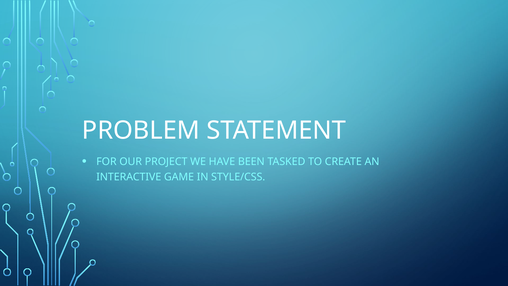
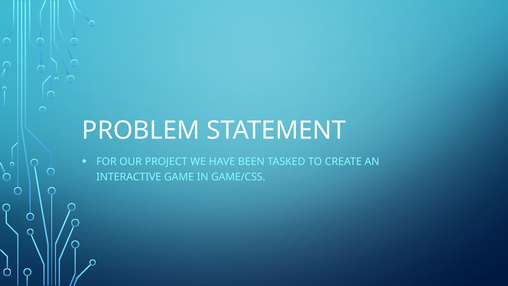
STYLE/CSS: STYLE/CSS -> GAME/CSS
